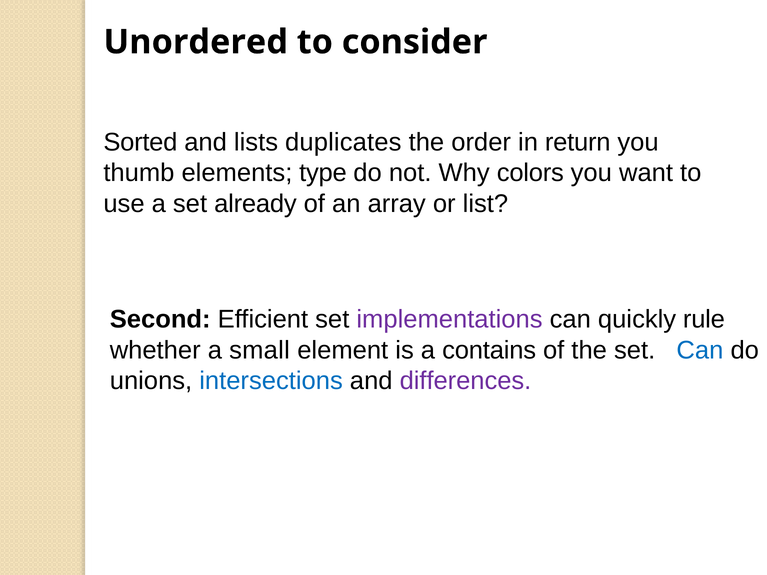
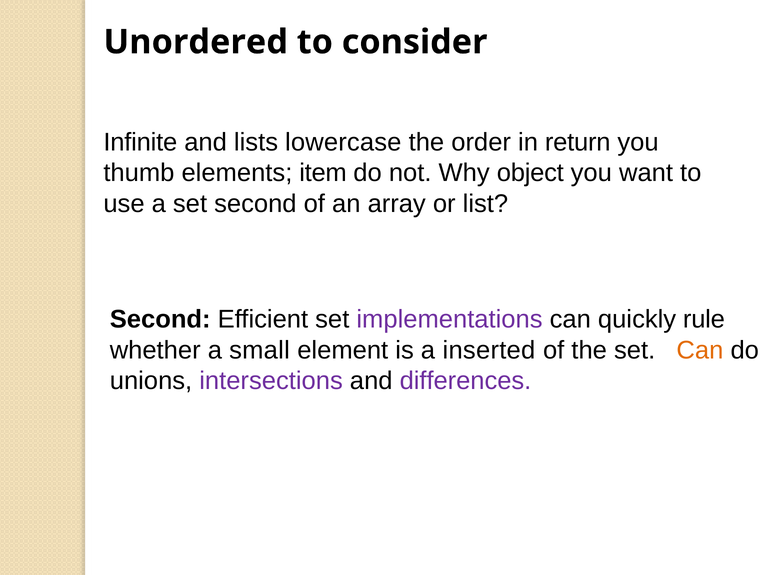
Sorted: Sorted -> Infinite
duplicates: duplicates -> lowercase
type: type -> item
colors: colors -> object
set already: already -> second
contains: contains -> inserted
Can at (700, 350) colour: blue -> orange
intersections colour: blue -> purple
